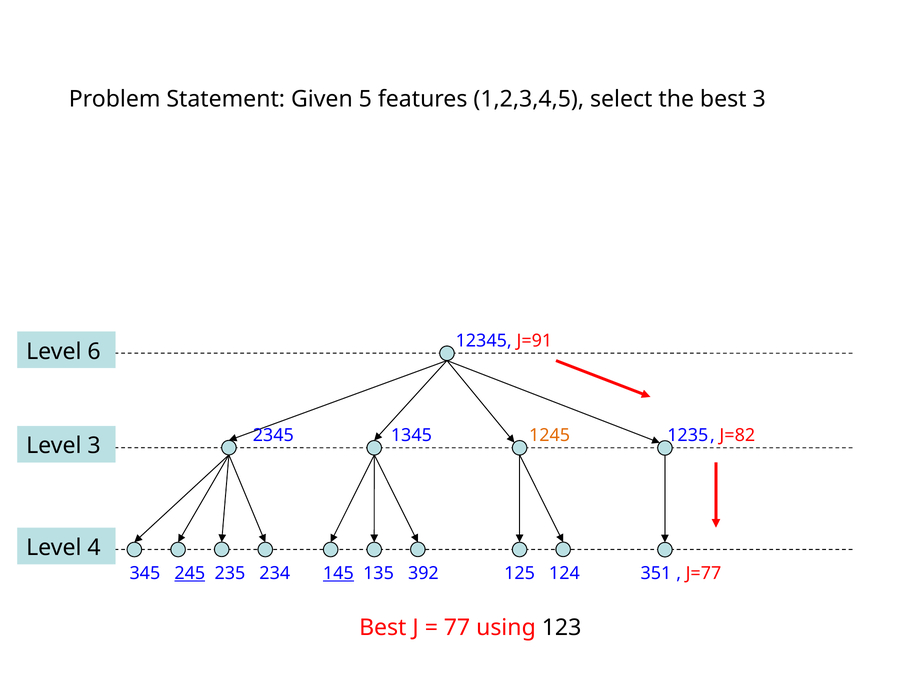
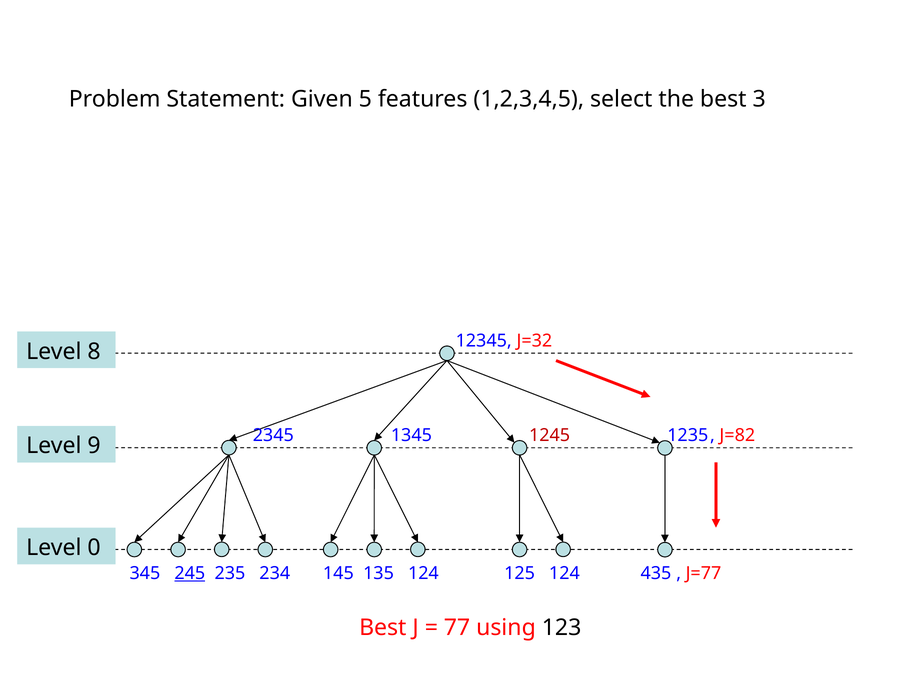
J=91: J=91 -> J=32
6: 6 -> 8
1245 colour: orange -> red
Level 3: 3 -> 9
4: 4 -> 0
145 underline: present -> none
135 392: 392 -> 124
351: 351 -> 435
